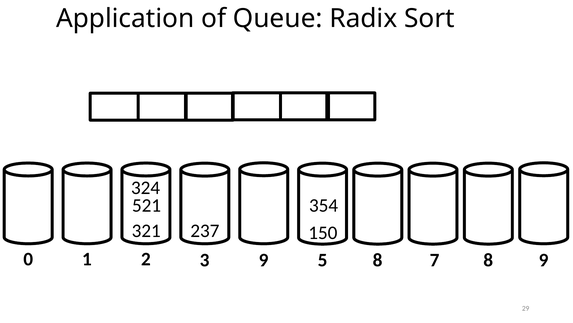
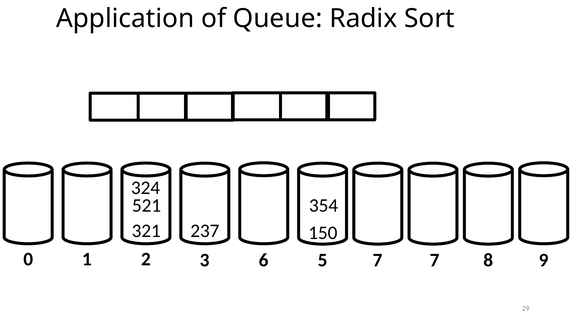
3 9: 9 -> 6
5 8: 8 -> 7
